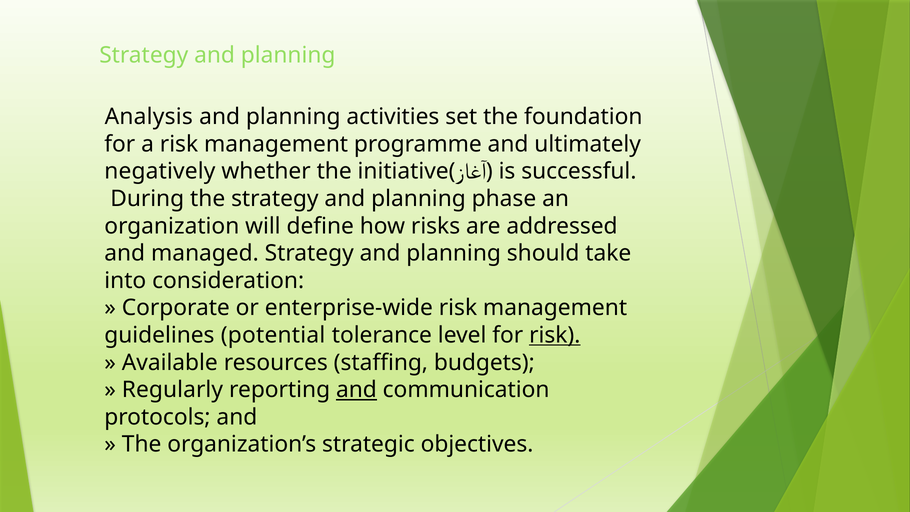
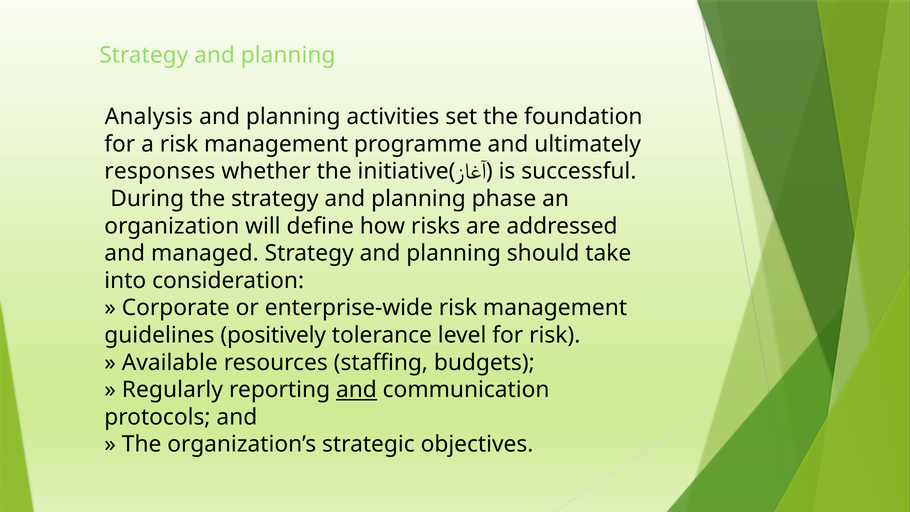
negatively: negatively -> responses
potential: potential -> positively
risk at (555, 335) underline: present -> none
